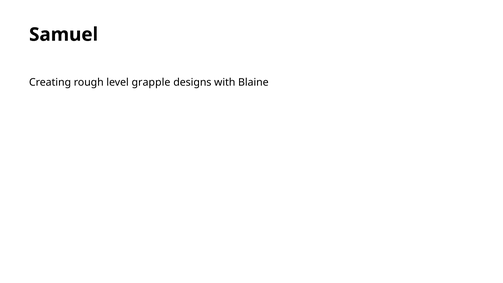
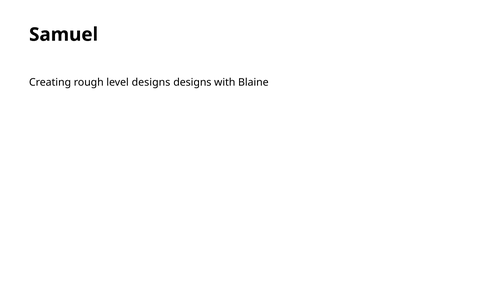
level grapple: grapple -> designs
